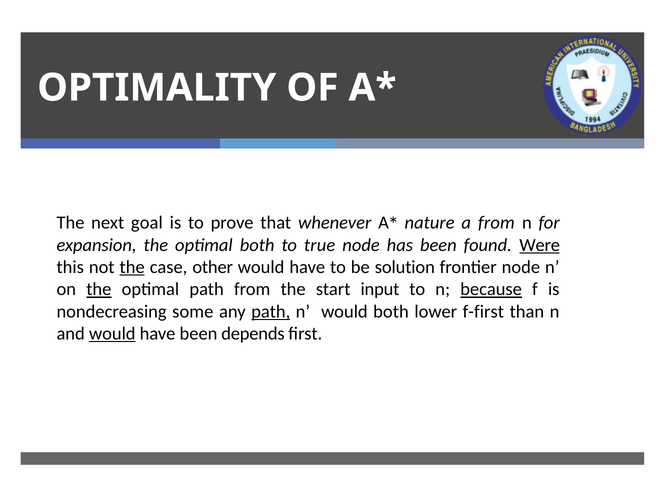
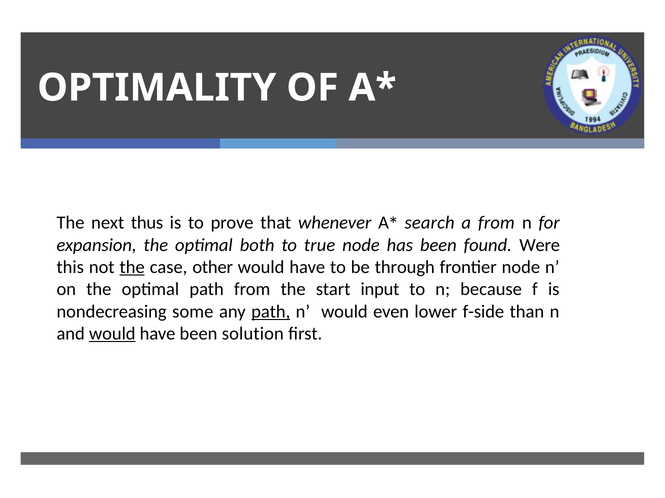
goal: goal -> thus
nature: nature -> search
Were underline: present -> none
solution: solution -> through
the at (99, 290) underline: present -> none
because underline: present -> none
would both: both -> even
f-first: f-first -> f-side
depends: depends -> solution
